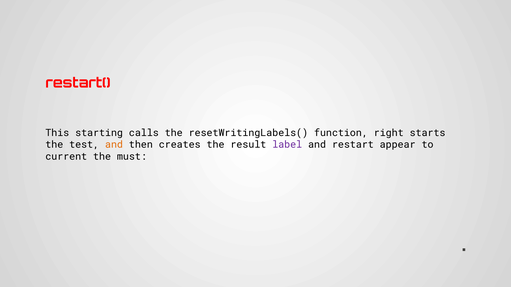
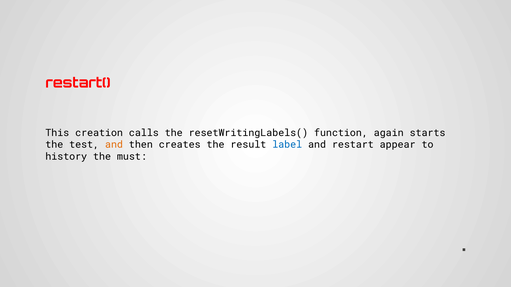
starting: starting -> creation
right: right -> again
label colour: purple -> blue
current: current -> history
